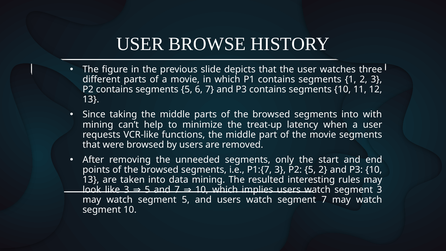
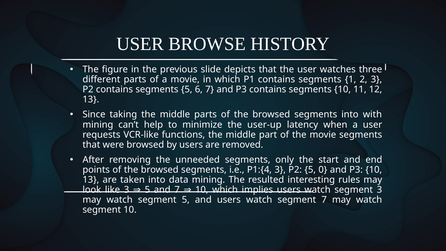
treat-up: treat-up -> user-up
P1:{7: P1:{7 -> P1:{4
5 2: 2 -> 0
